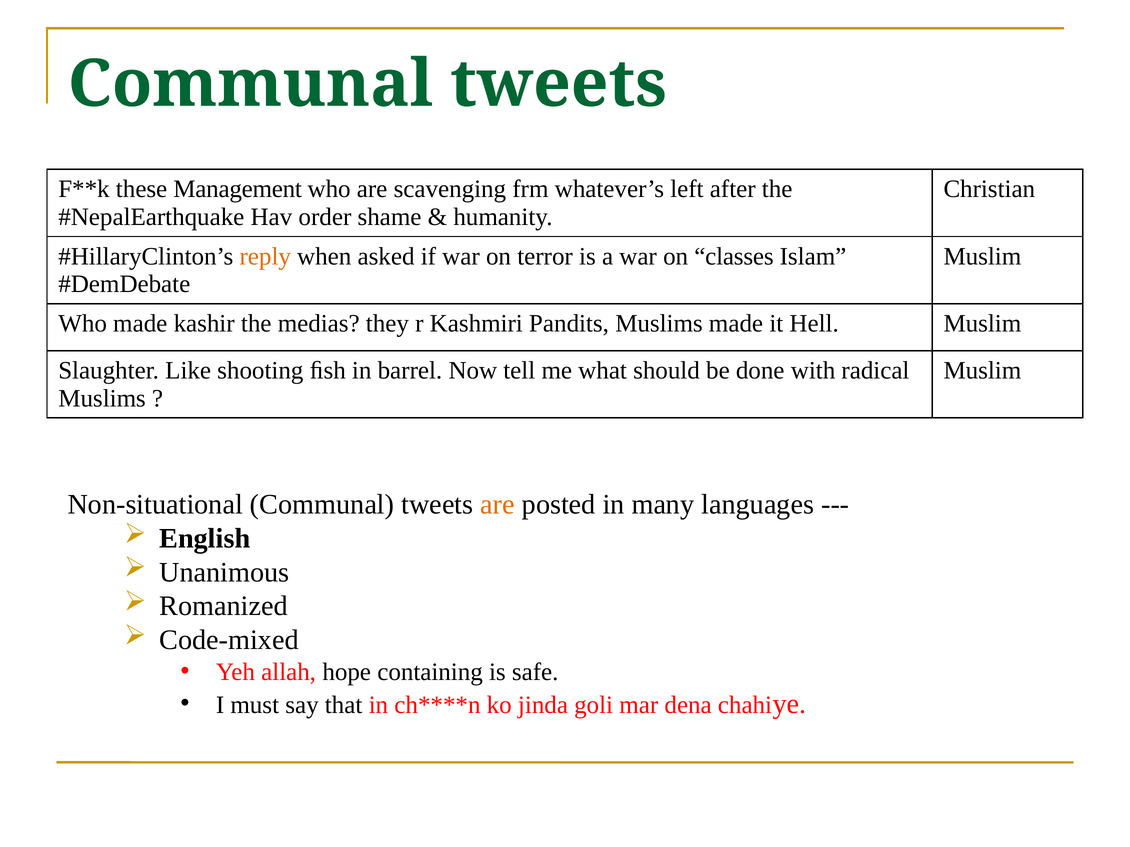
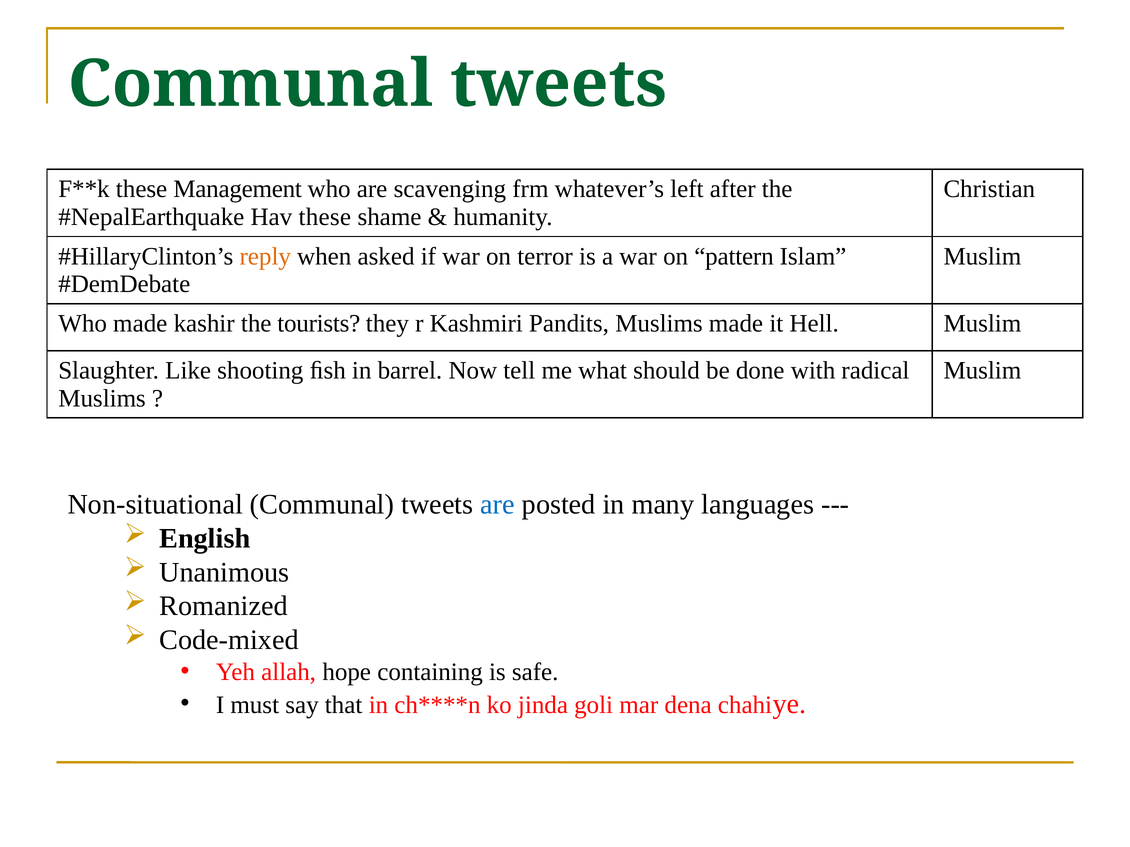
Hav order: order -> these
classes: classes -> pattern
medias: medias -> tourists
are at (498, 505) colour: orange -> blue
